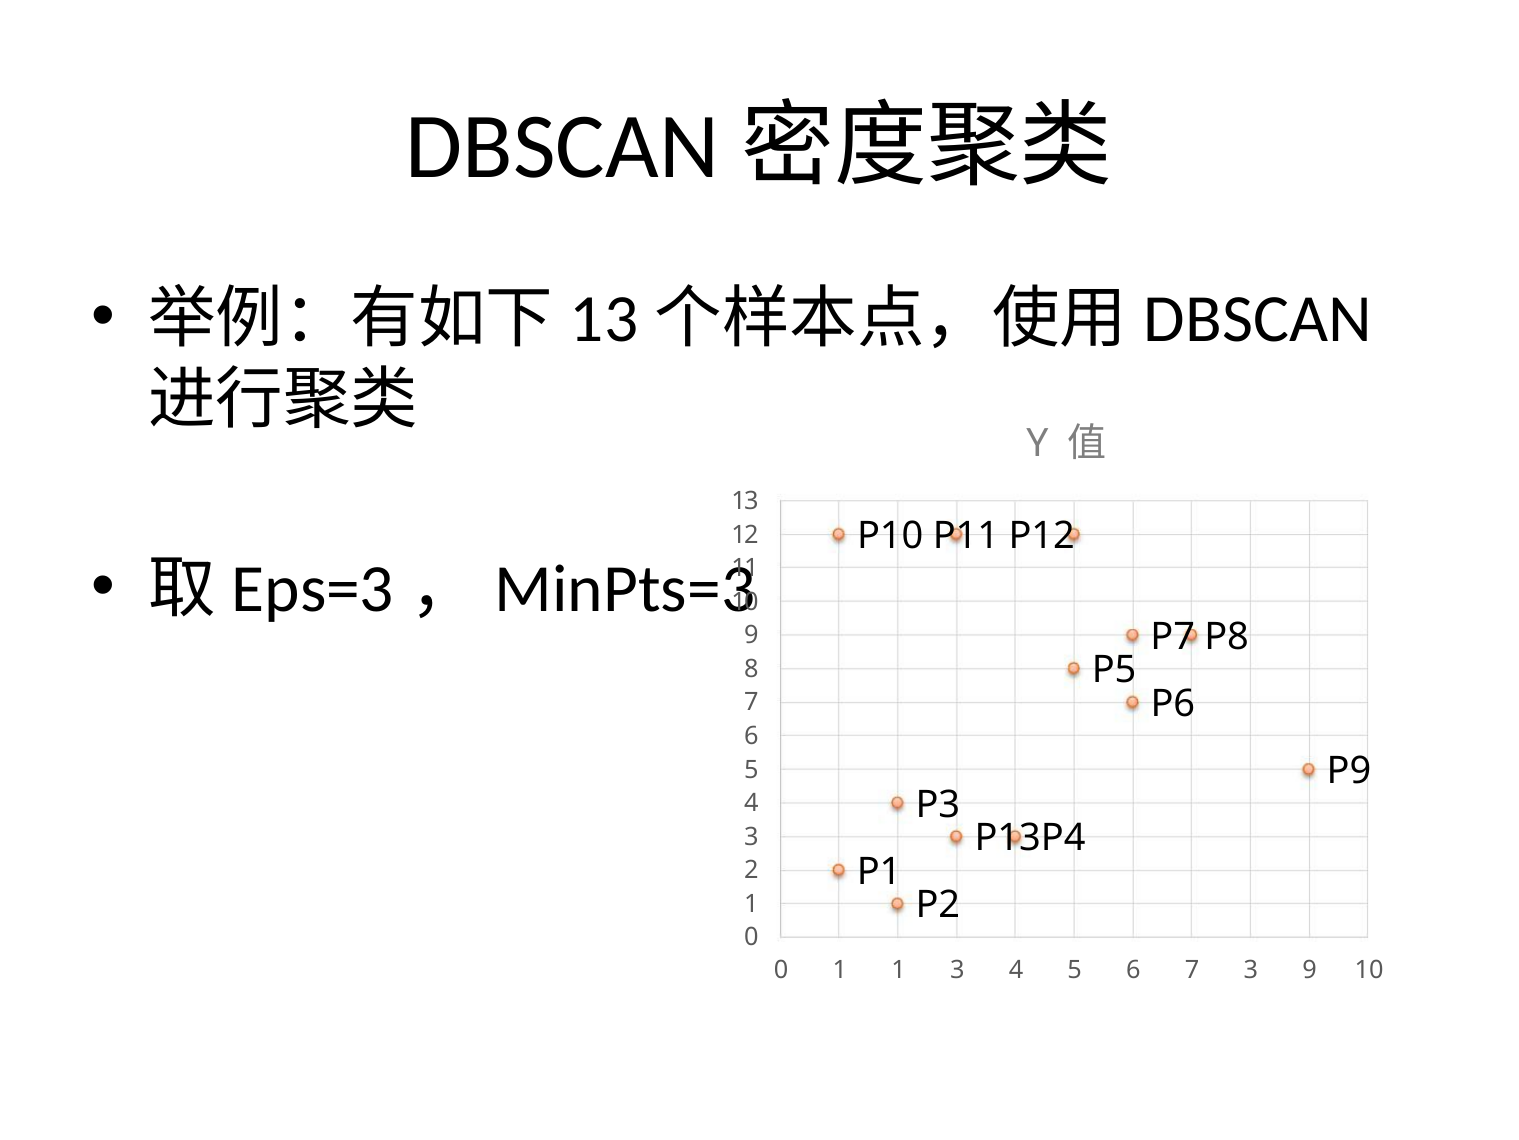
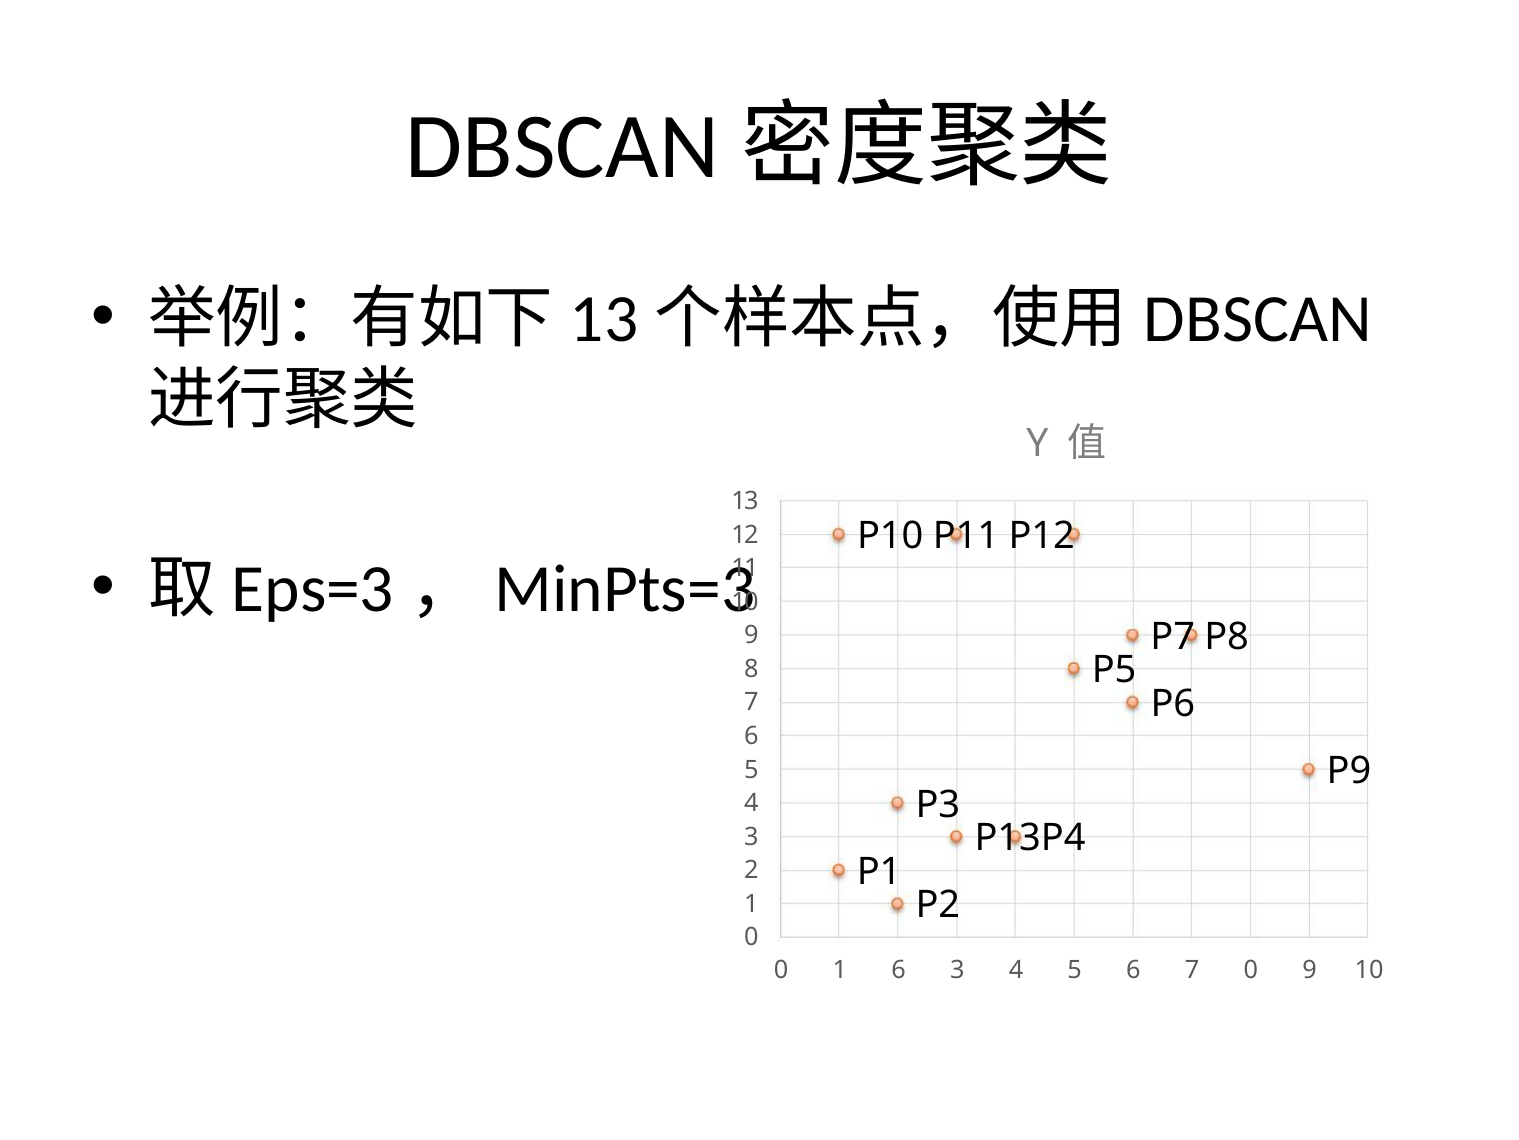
1 at (899, 970): 1 -> 6
7 3: 3 -> 0
